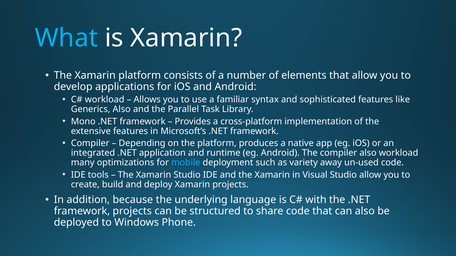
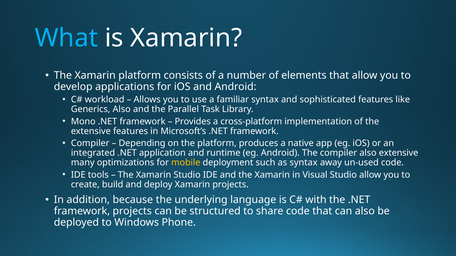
also workload: workload -> extensive
mobile colour: light blue -> yellow
as variety: variety -> syntax
